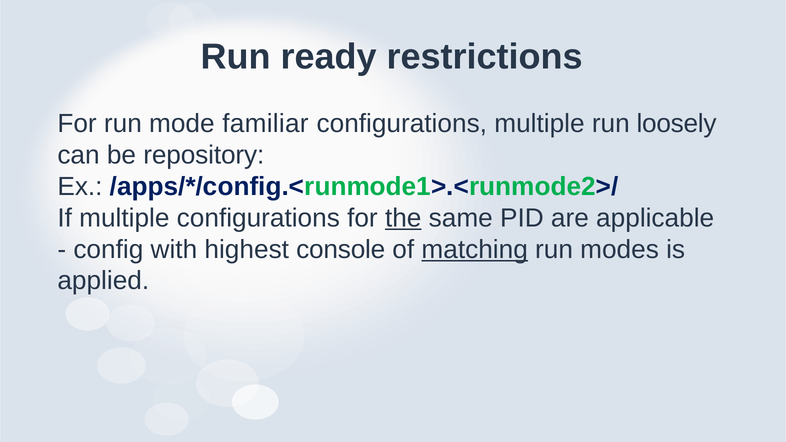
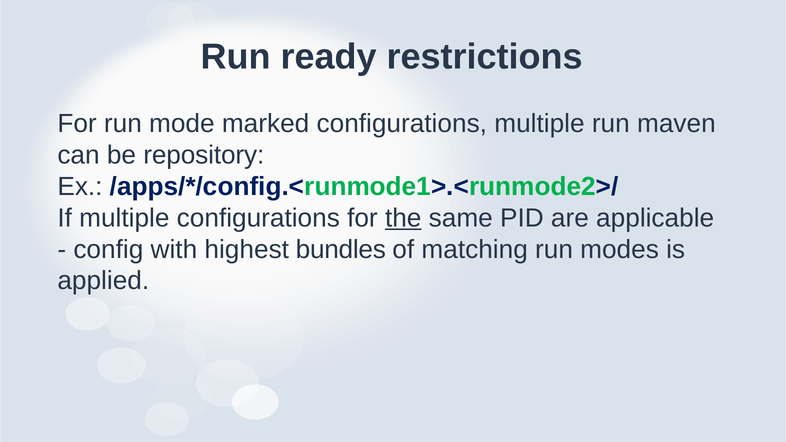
familiar: familiar -> marked
loosely: loosely -> maven
console: console -> bundles
matching underline: present -> none
